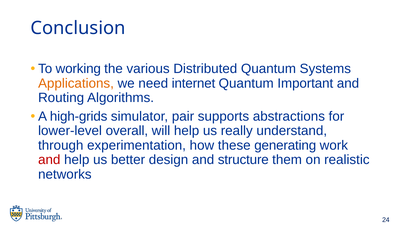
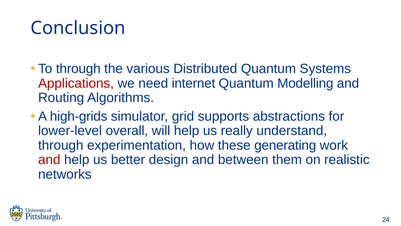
To working: working -> through
Applications colour: orange -> red
Important: Important -> Modelling
pair: pair -> grid
structure: structure -> between
